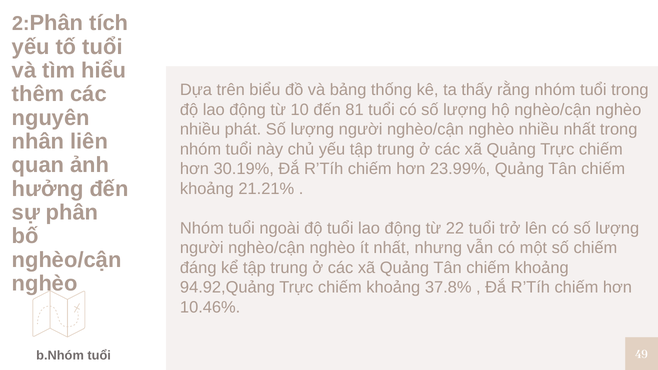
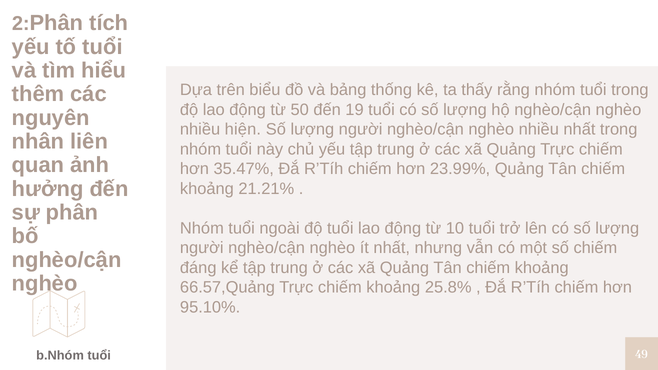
10: 10 -> 50
81: 81 -> 19
phát: phát -> hiện
30.19%: 30.19% -> 35.47%
22: 22 -> 10
94.92,Quảng: 94.92,Quảng -> 66.57,Quảng
37.8%: 37.8% -> 25.8%
10.46%: 10.46% -> 95.10%
